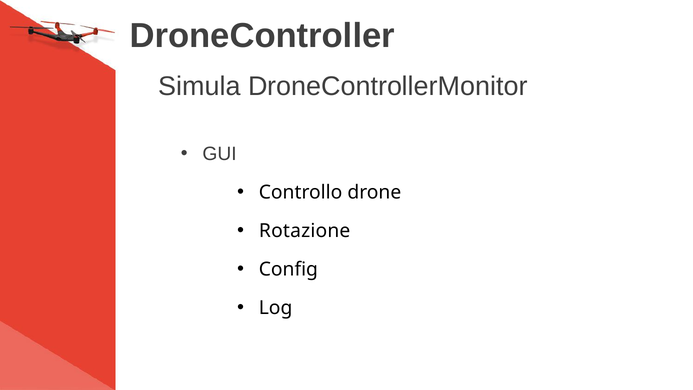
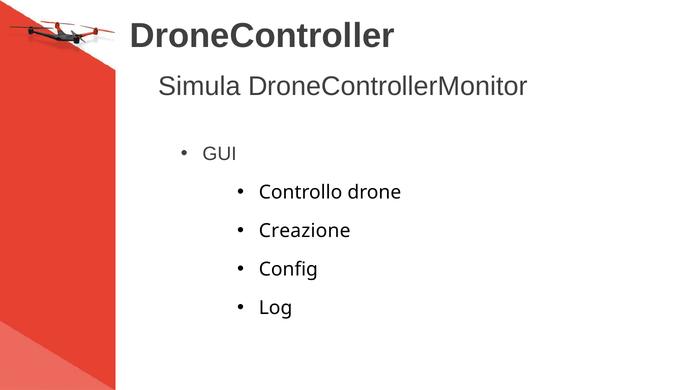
Rotazione: Rotazione -> Creazione
